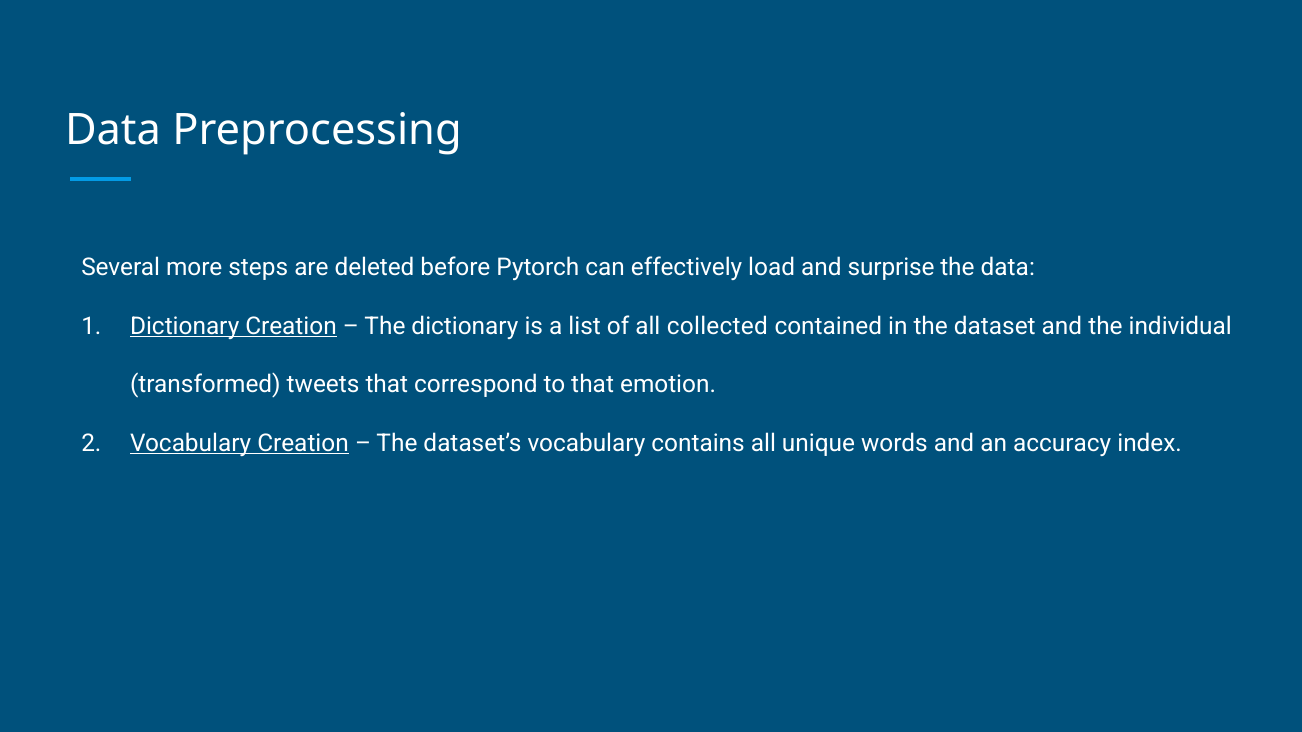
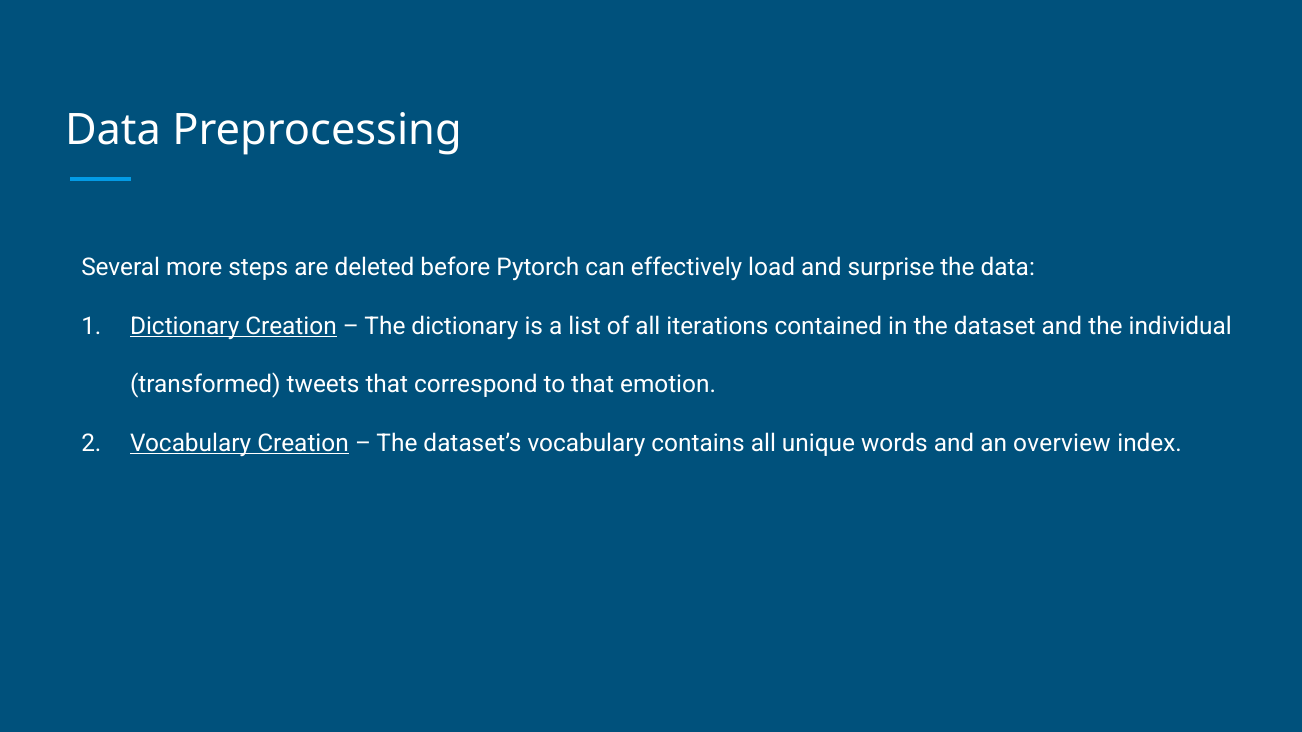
collected: collected -> iterations
accuracy: accuracy -> overview
